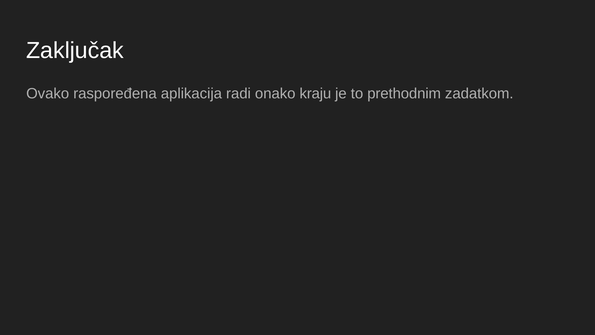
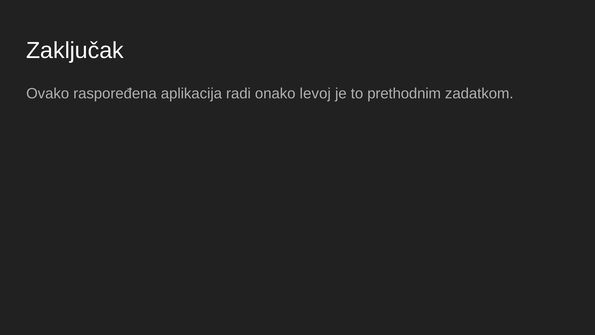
kraju: kraju -> levoj
